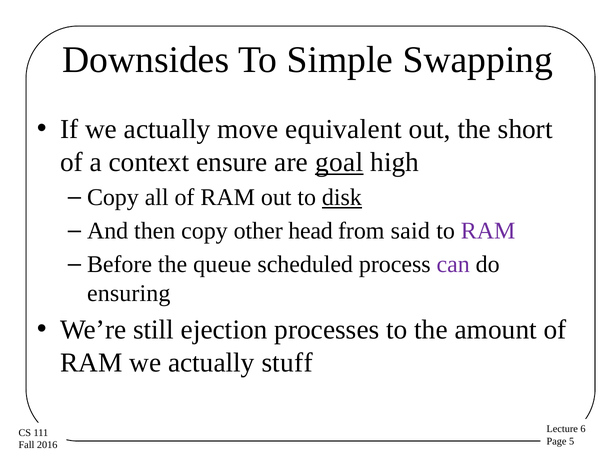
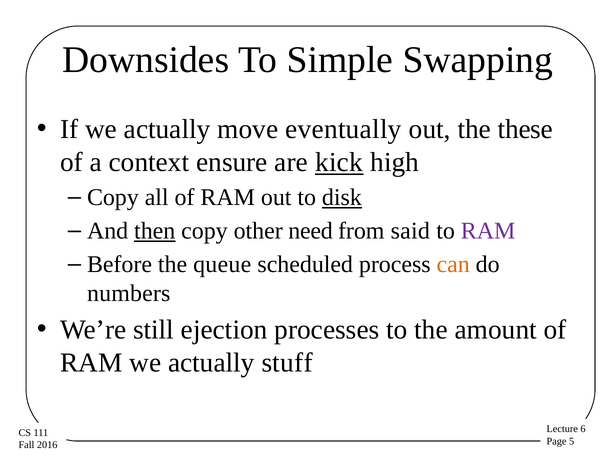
equivalent: equivalent -> eventually
short: short -> these
goal: goal -> kick
then underline: none -> present
head: head -> need
can colour: purple -> orange
ensuring: ensuring -> numbers
